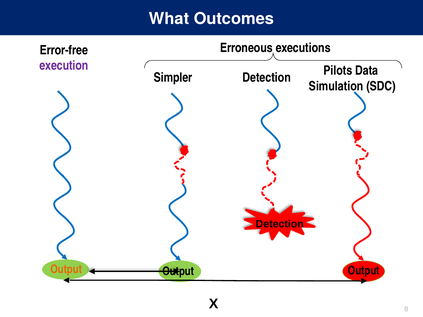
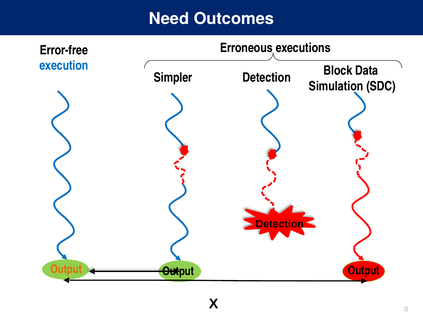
What: What -> Need
execution colour: purple -> blue
Pilots: Pilots -> Block
